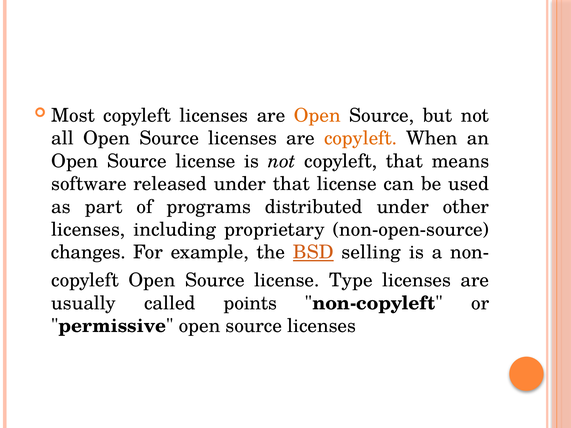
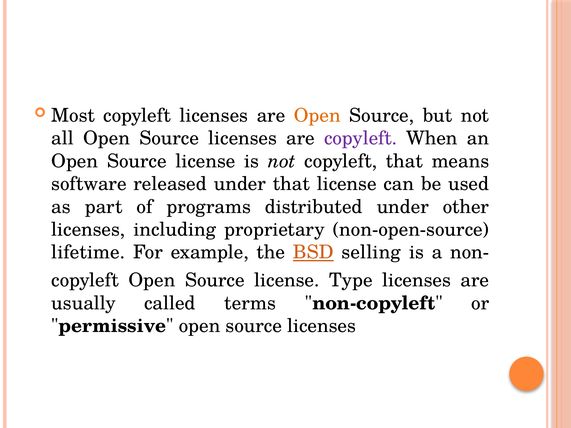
copyleft at (361, 138) colour: orange -> purple
changes: changes -> lifetime
points: points -> terms
